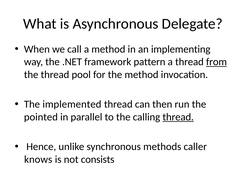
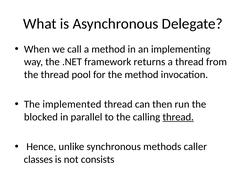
pattern: pattern -> returns
from underline: present -> none
pointed: pointed -> blocked
knows: knows -> classes
